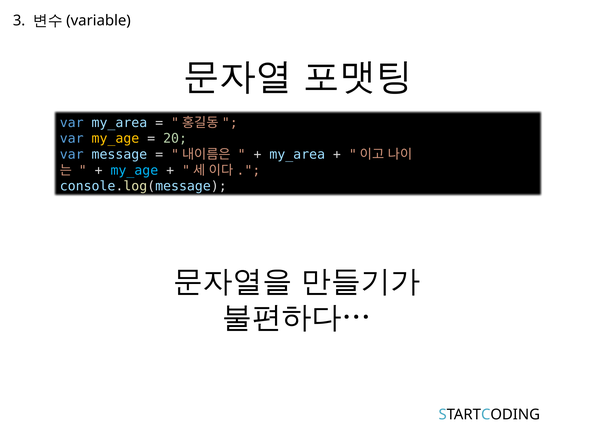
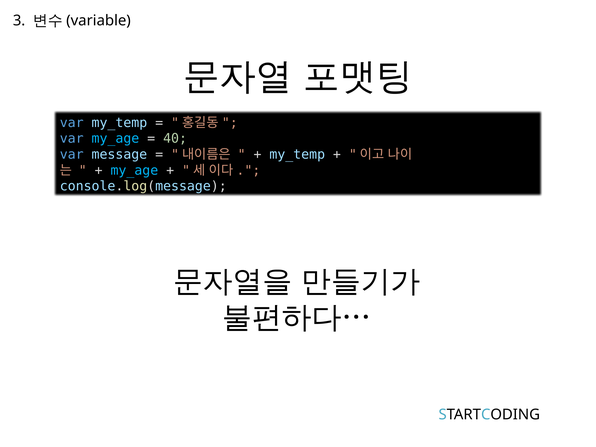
var my_area: my_area -> my_temp
my_age at (115, 139) colour: yellow -> light blue
20: 20 -> 40
my_area at (297, 154): my_area -> my_temp
